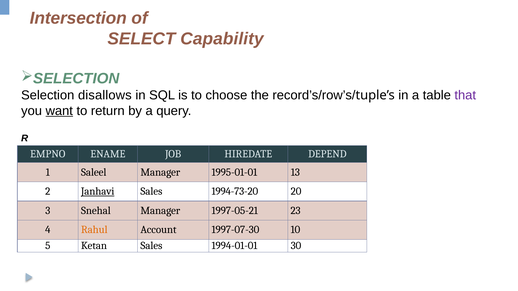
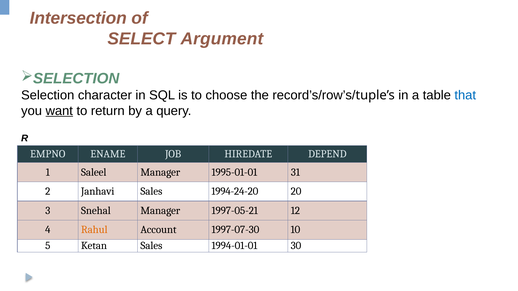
Capability: Capability -> Argument
disallows: disallows -> character
that colour: purple -> blue
13: 13 -> 31
Janhavi underline: present -> none
1994-73-20: 1994-73-20 -> 1994-24-20
23: 23 -> 12
